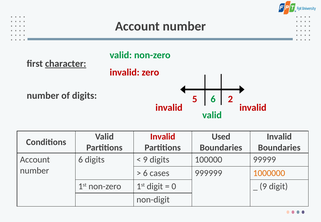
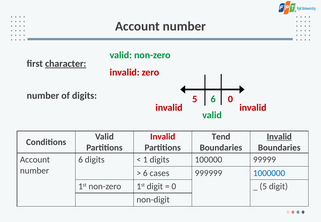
6 2: 2 -> 0
Used: Used -> Tend
Invalid at (279, 137) underline: none -> present
9 at (145, 160): 9 -> 1
1000000 colour: orange -> blue
9 at (263, 187): 9 -> 5
